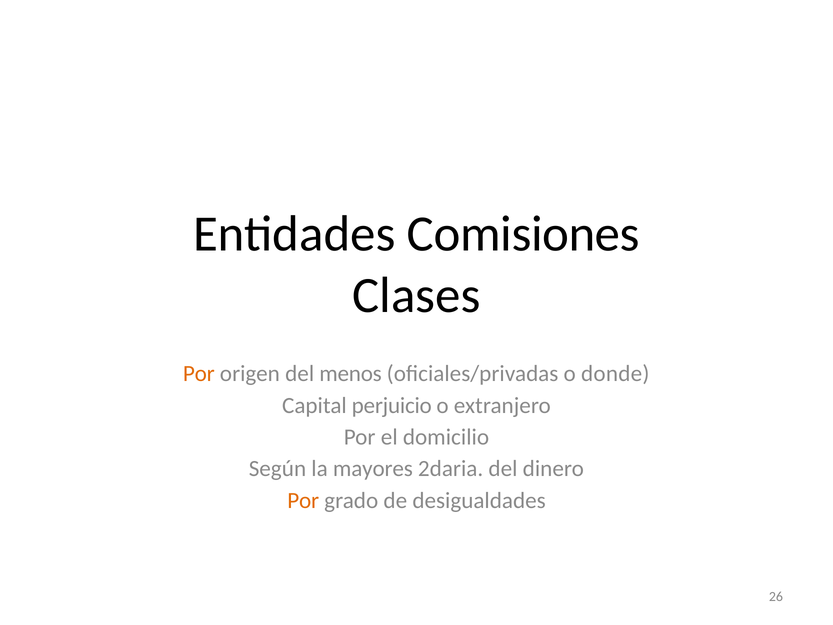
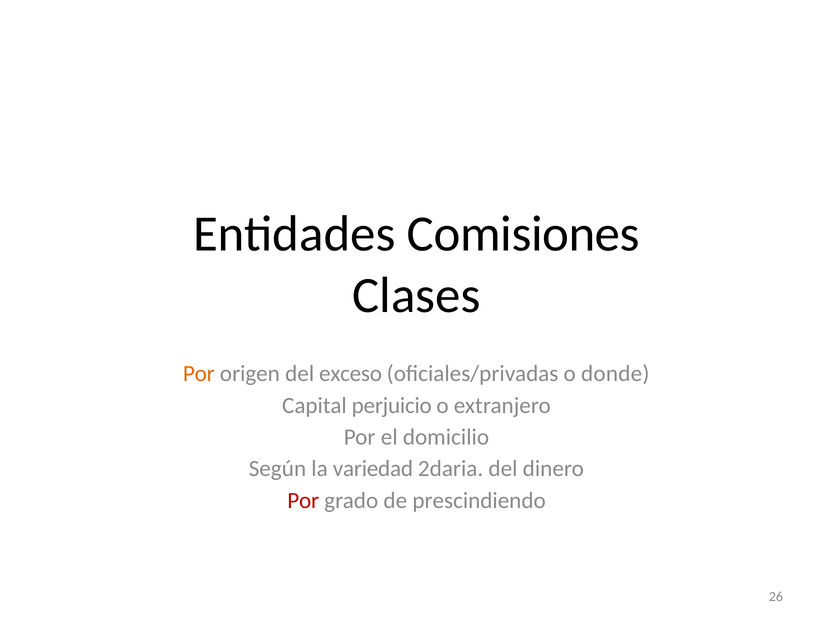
menos: menos -> exceso
mayores: mayores -> variedad
Por at (303, 500) colour: orange -> red
desigualdades: desigualdades -> prescindiendo
